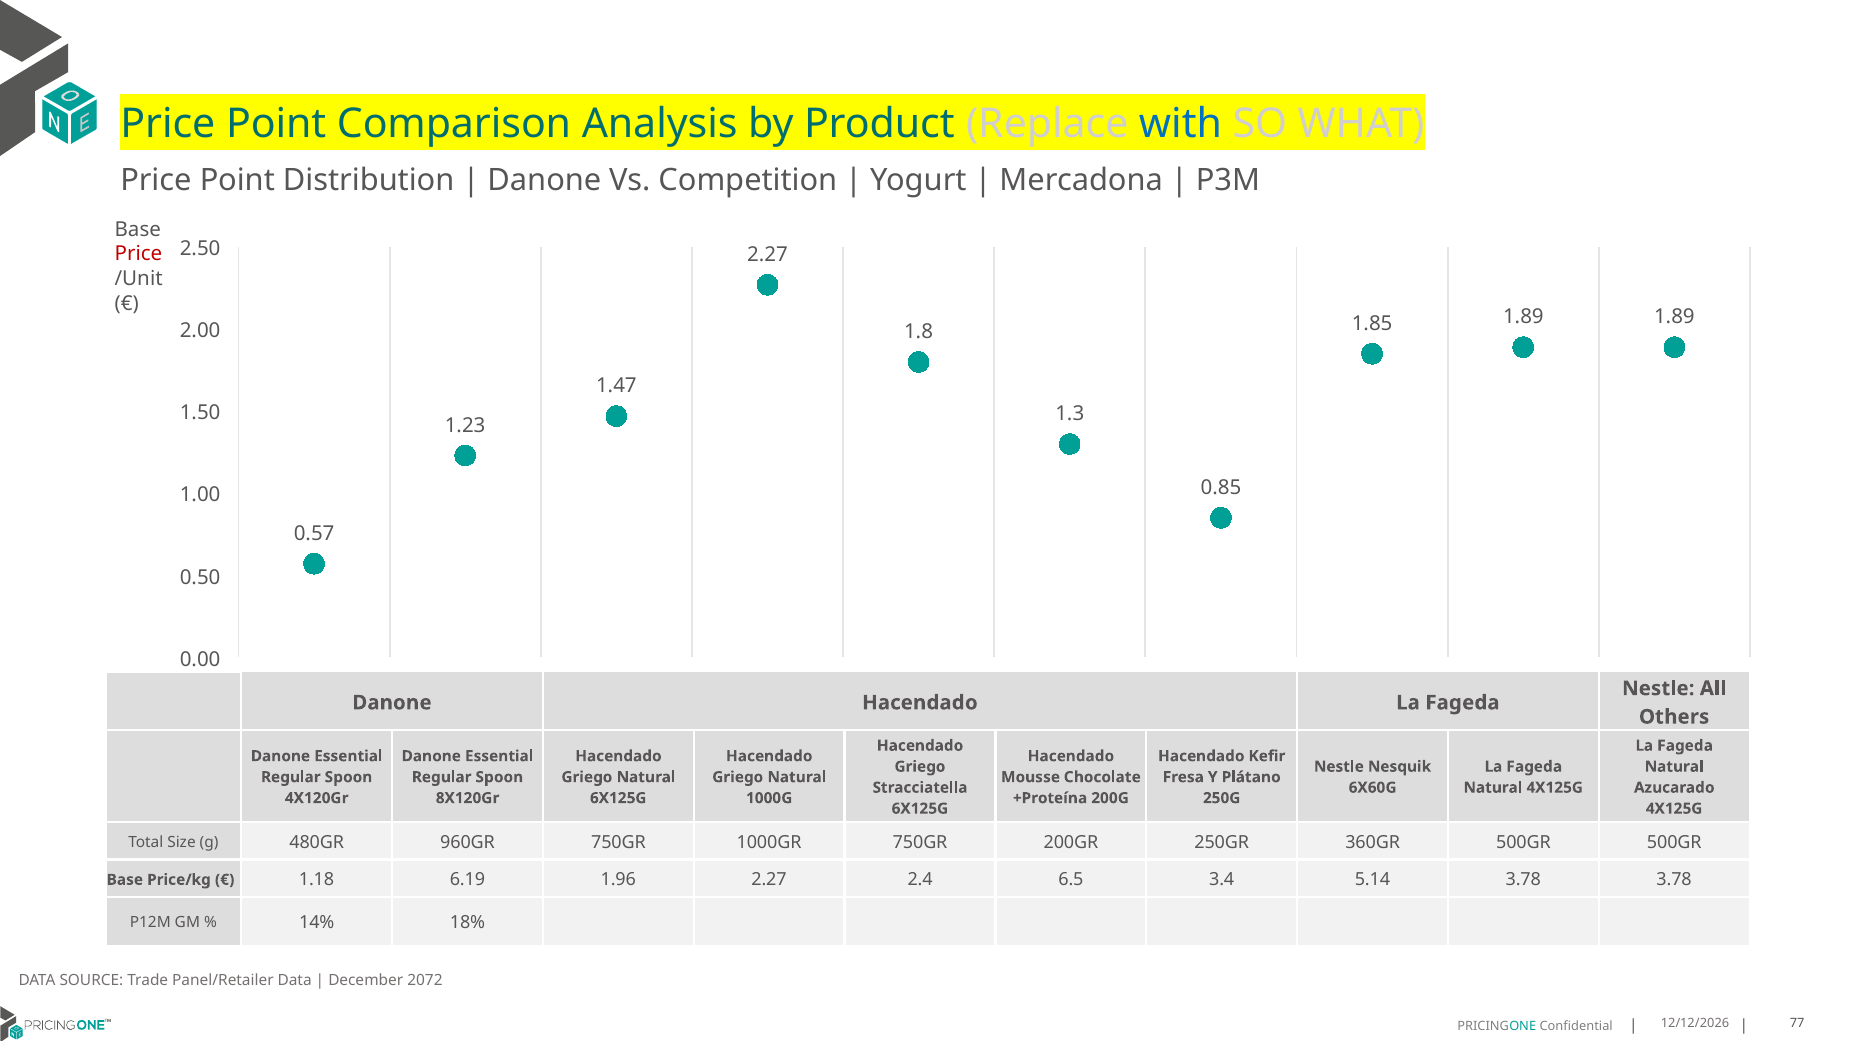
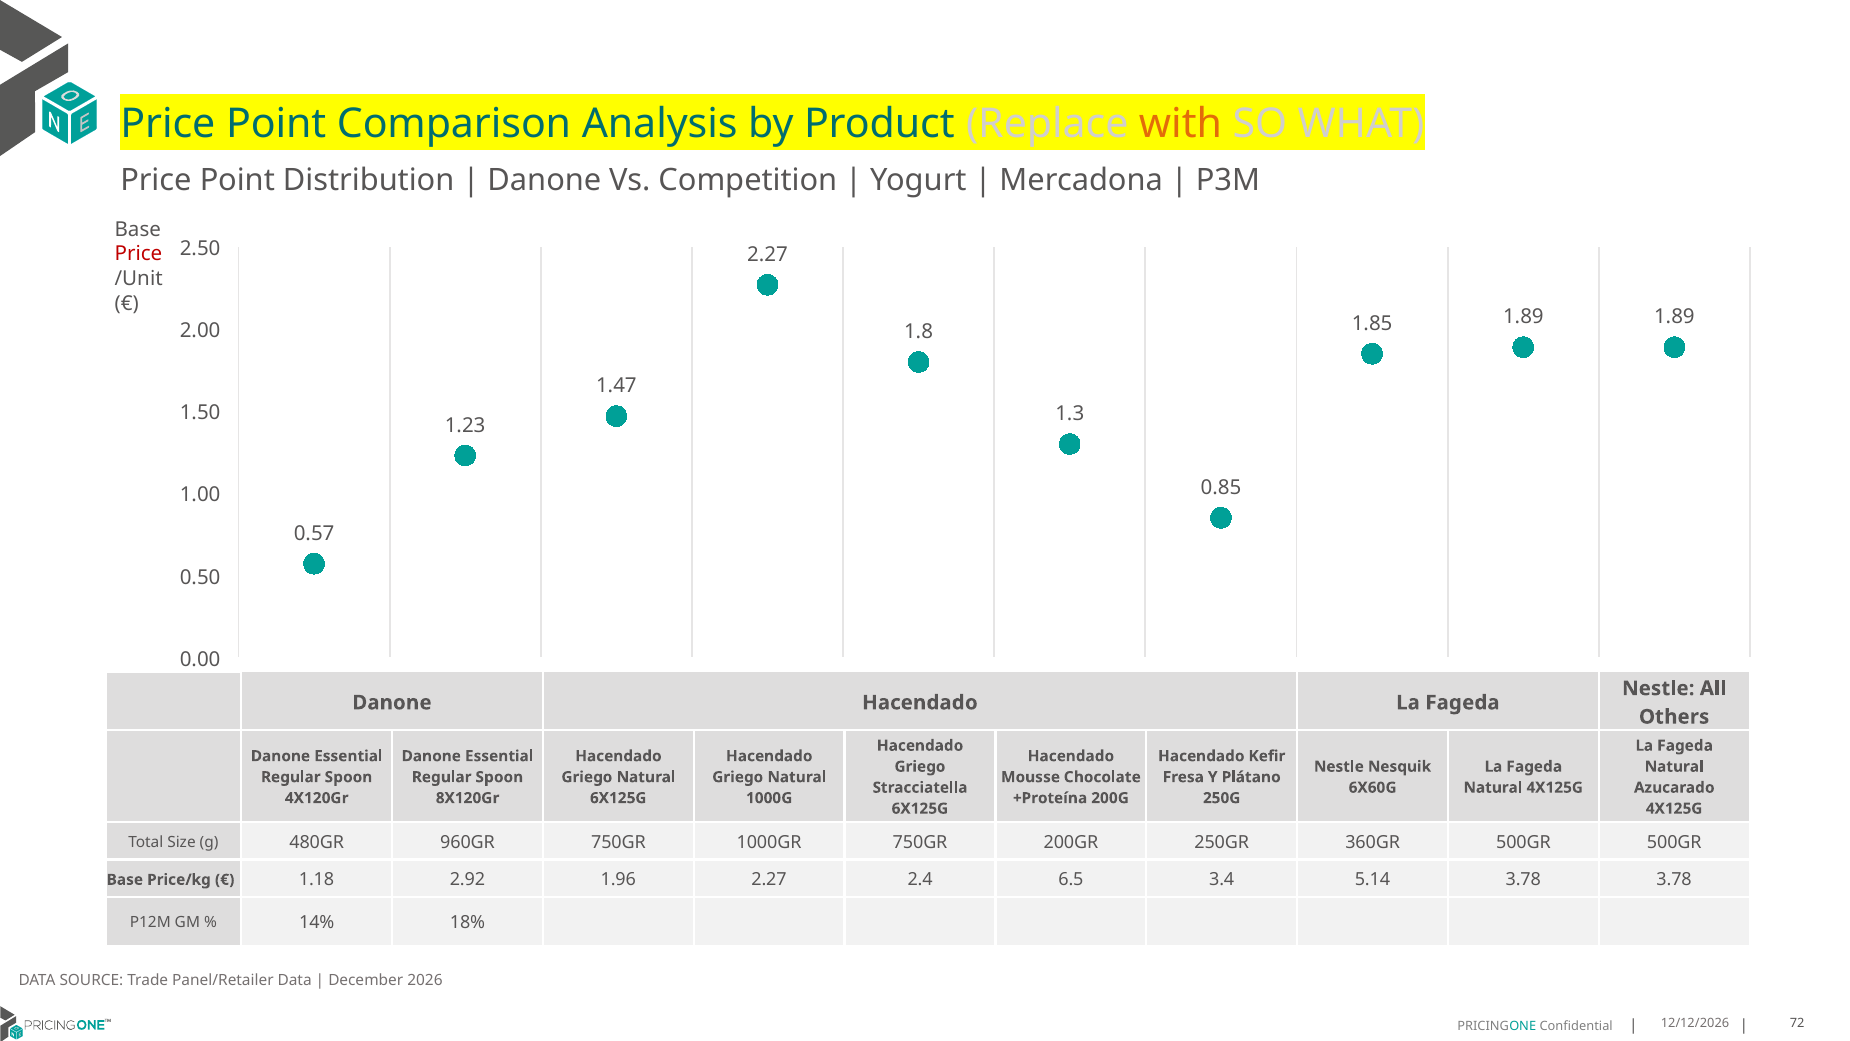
with colour: blue -> orange
6.19: 6.19 -> 2.92
2072: 2072 -> 2026
77: 77 -> 72
